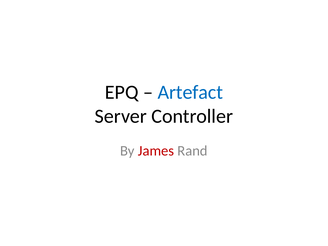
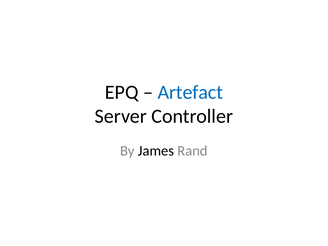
James colour: red -> black
